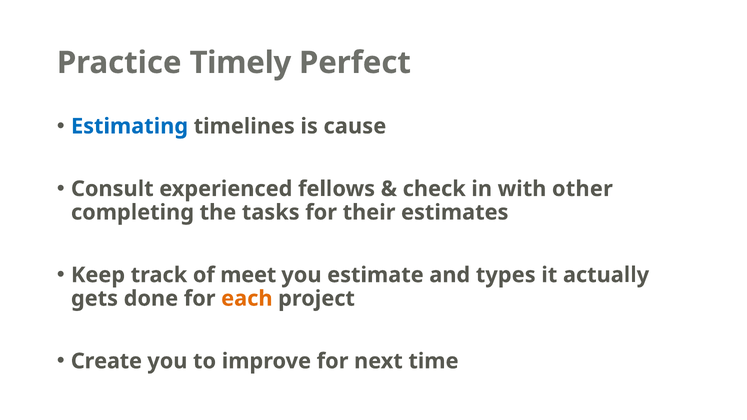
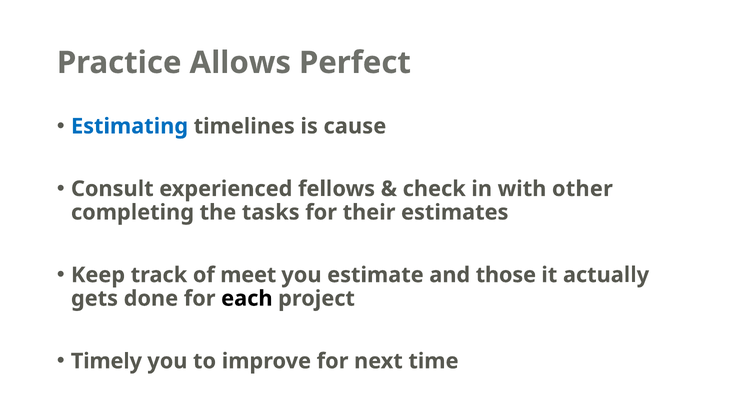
Timely: Timely -> Allows
types: types -> those
each colour: orange -> black
Create: Create -> Timely
